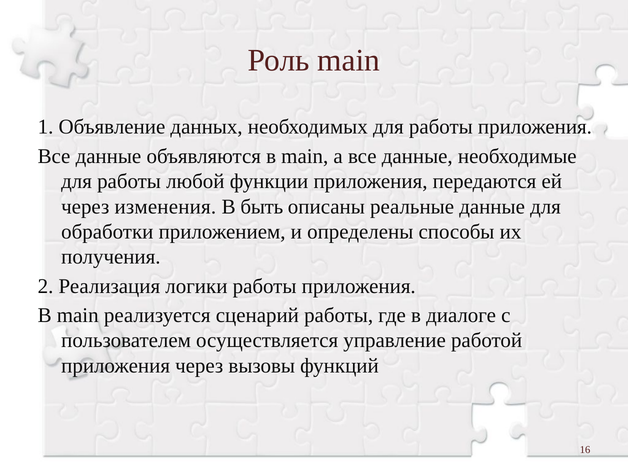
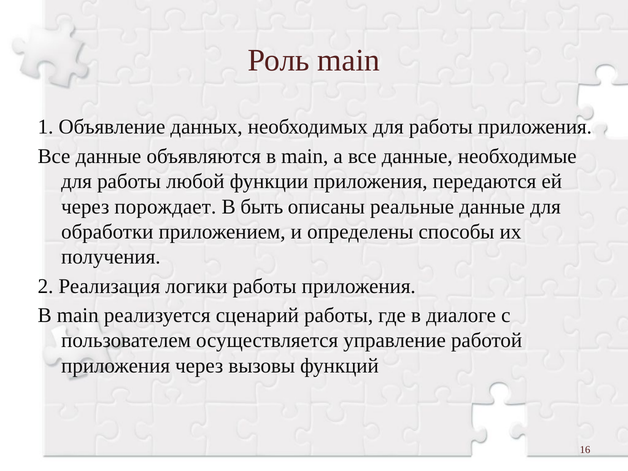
изменения: изменения -> порождает
